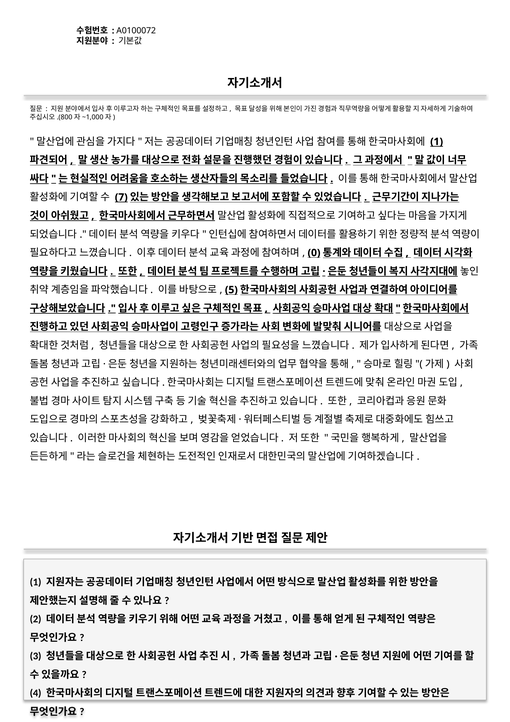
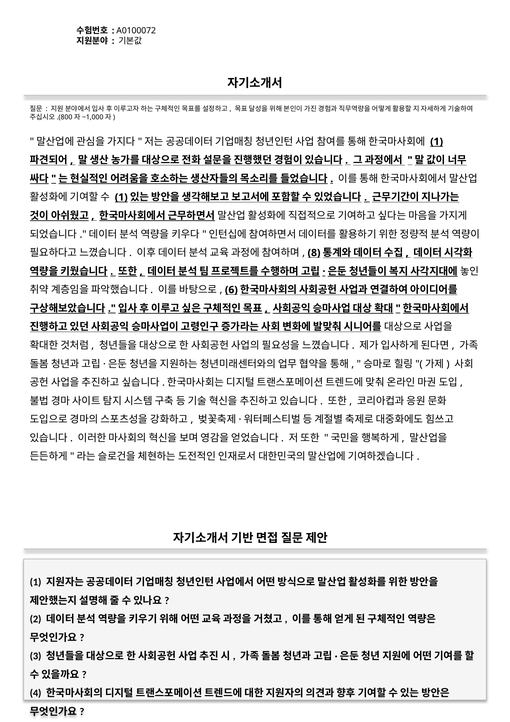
7 at (121, 197): 7 -> 1
0: 0 -> 8
5: 5 -> 6
